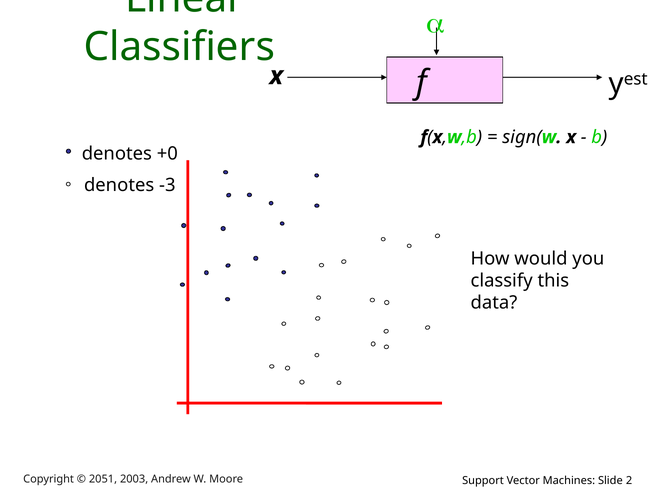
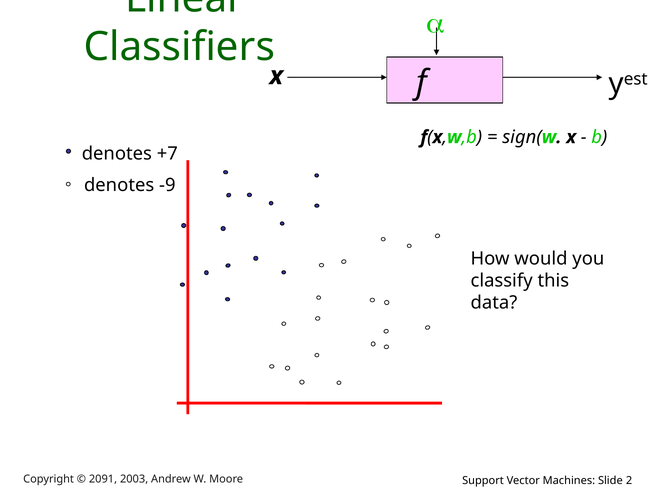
+0: +0 -> +7
-3: -3 -> -9
2051: 2051 -> 2091
